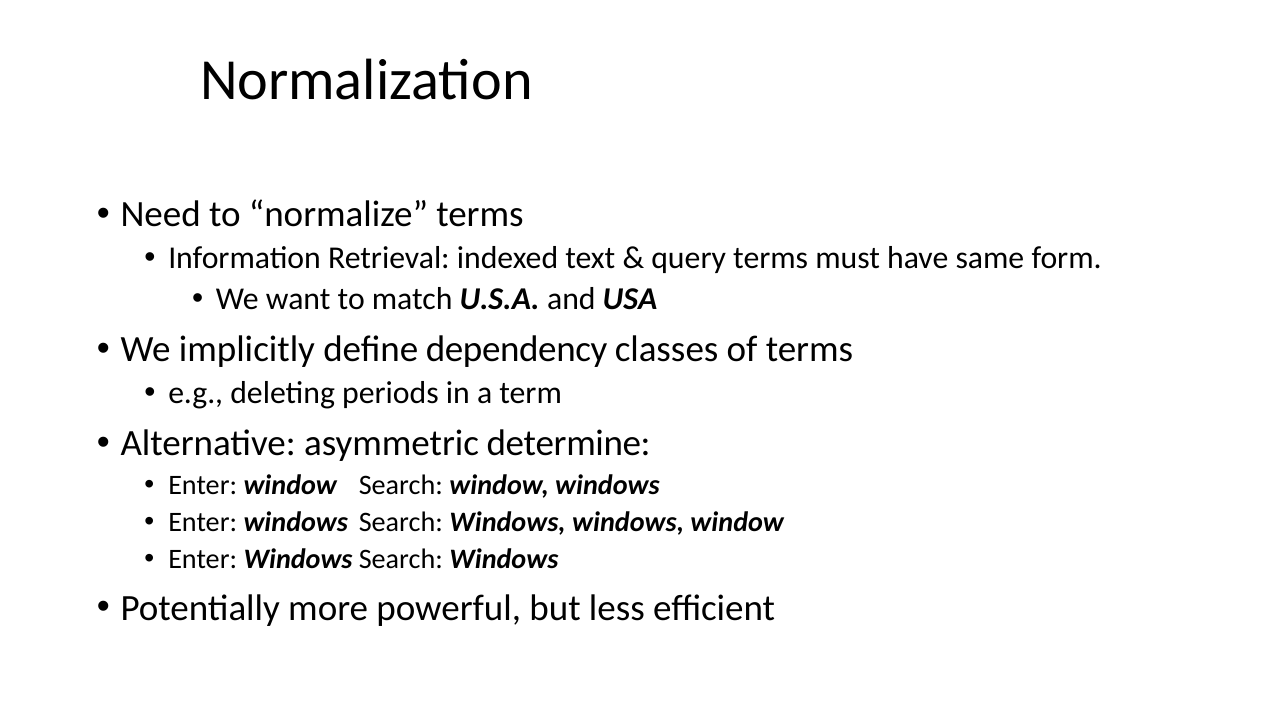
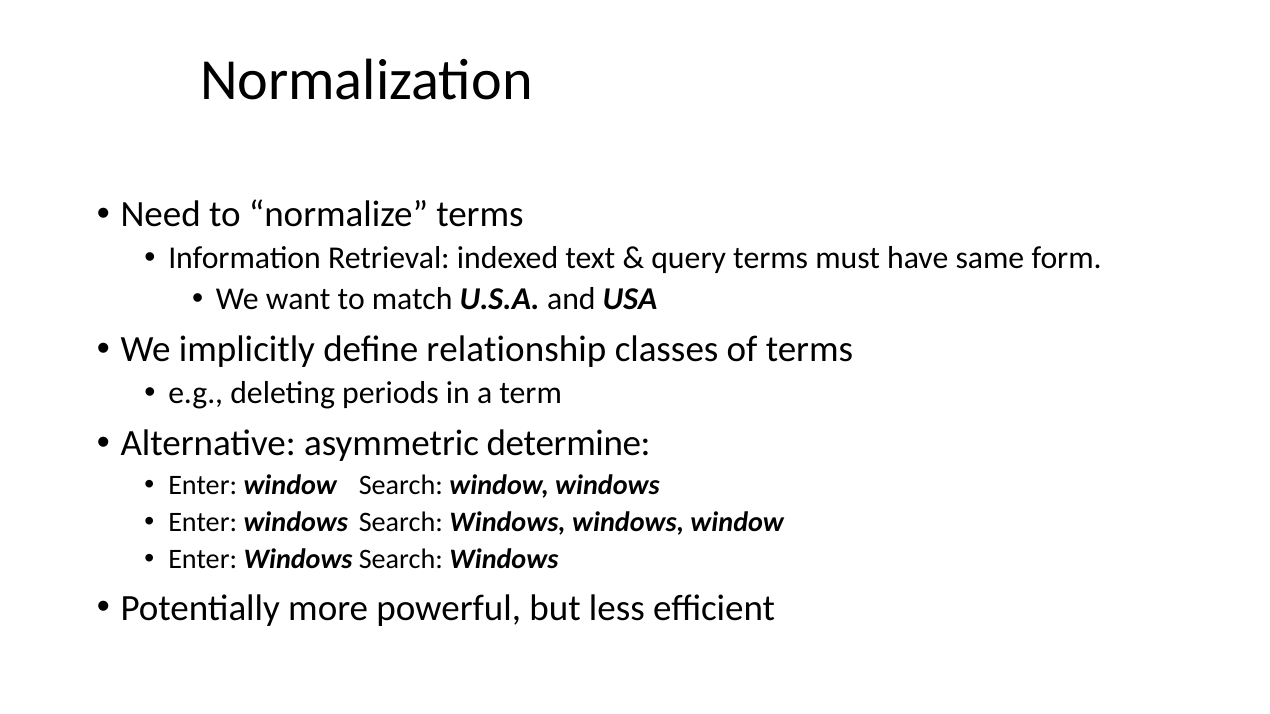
dependency: dependency -> relationship
